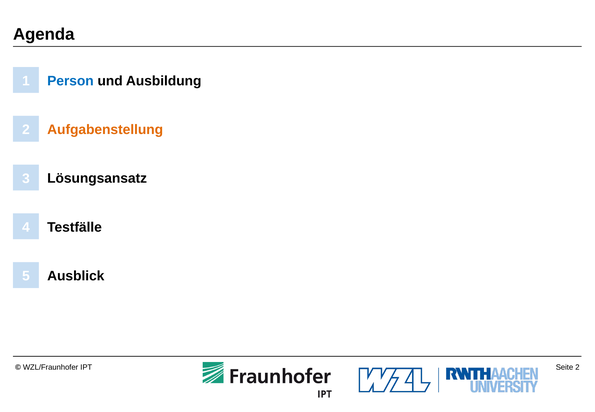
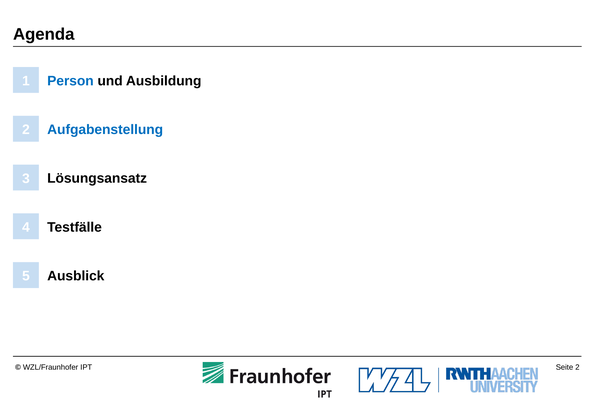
Aufgabenstellung colour: orange -> blue
